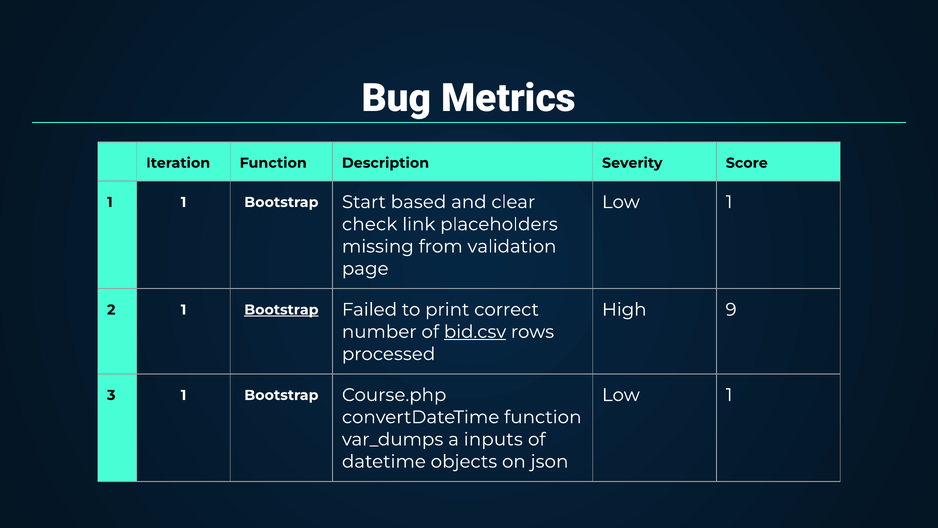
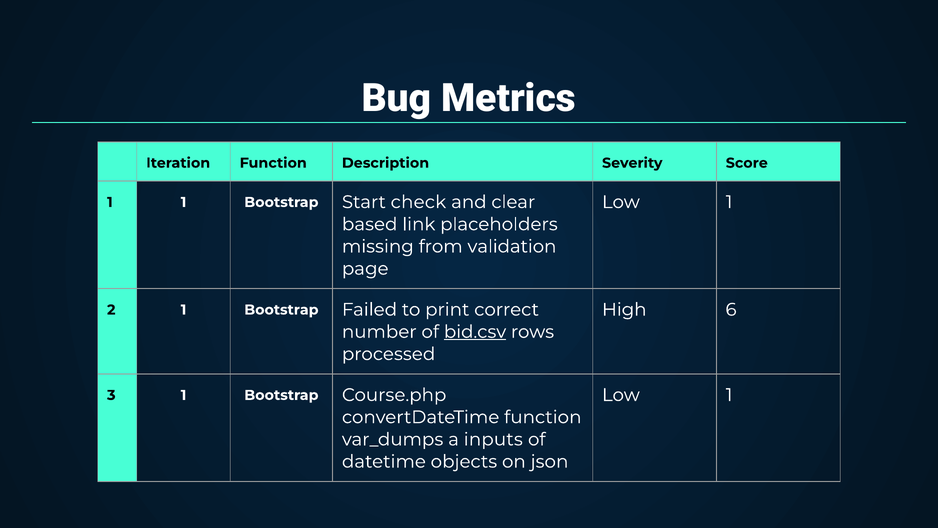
based: based -> check
check: check -> based
9: 9 -> 6
Bootstrap at (281, 310) underline: present -> none
